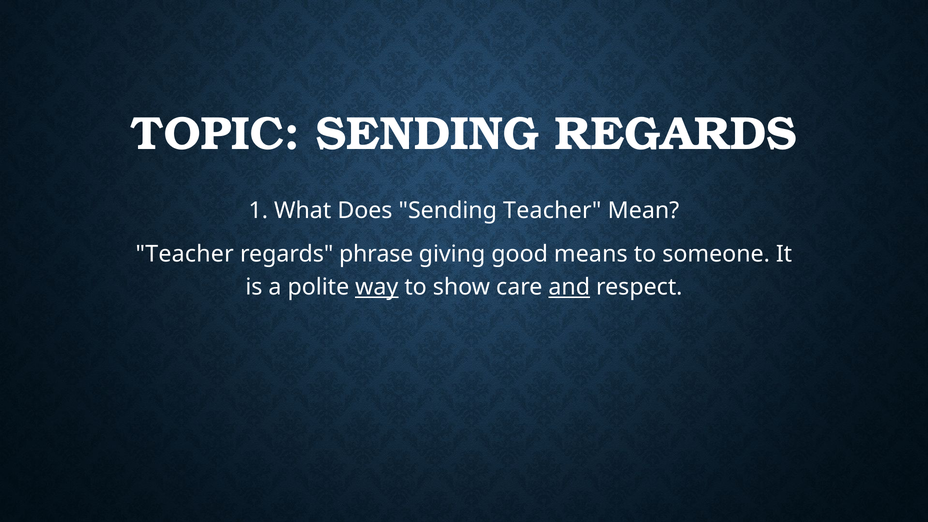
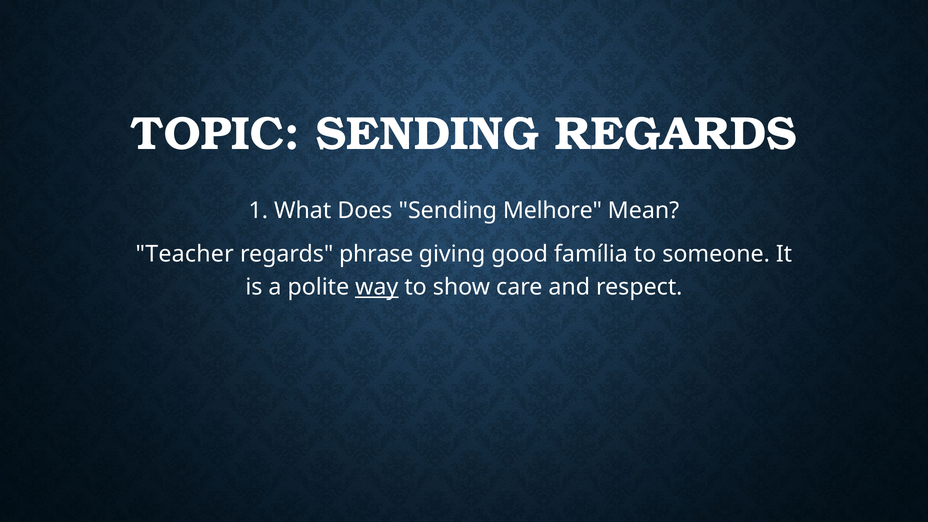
Sending Teacher: Teacher -> Melhore
means: means -> família
and underline: present -> none
